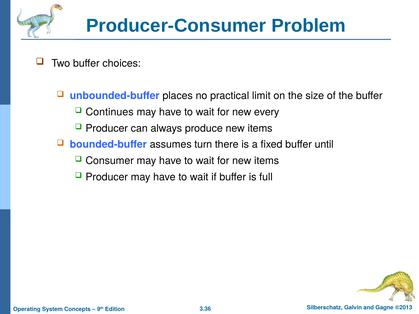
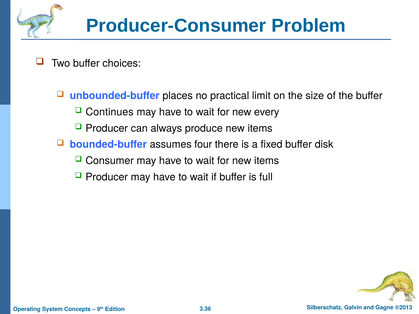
turn: turn -> four
until: until -> disk
